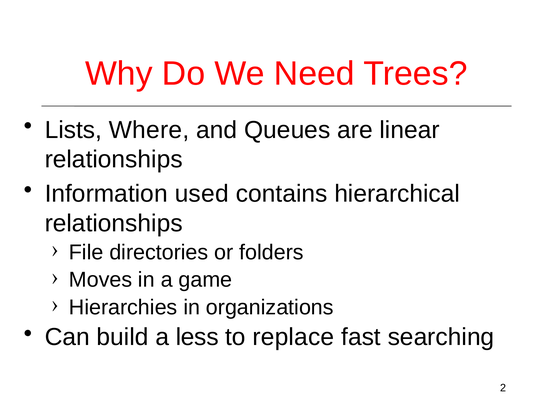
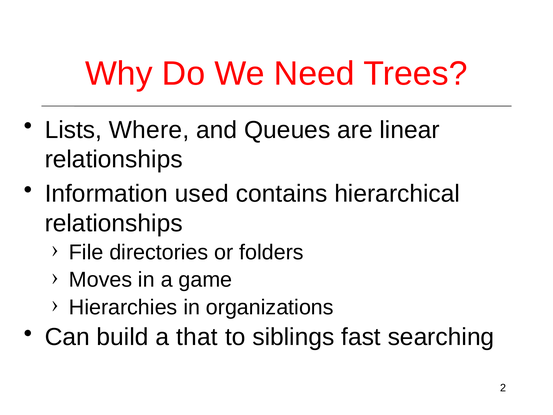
less: less -> that
replace: replace -> siblings
